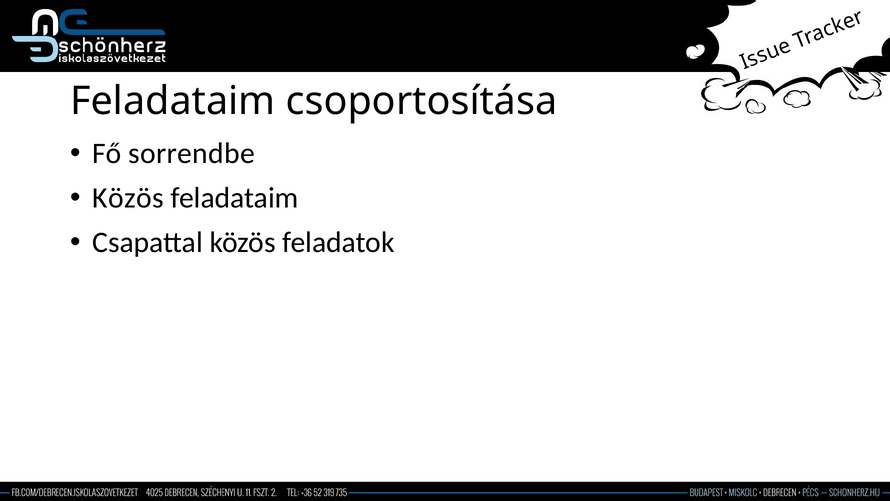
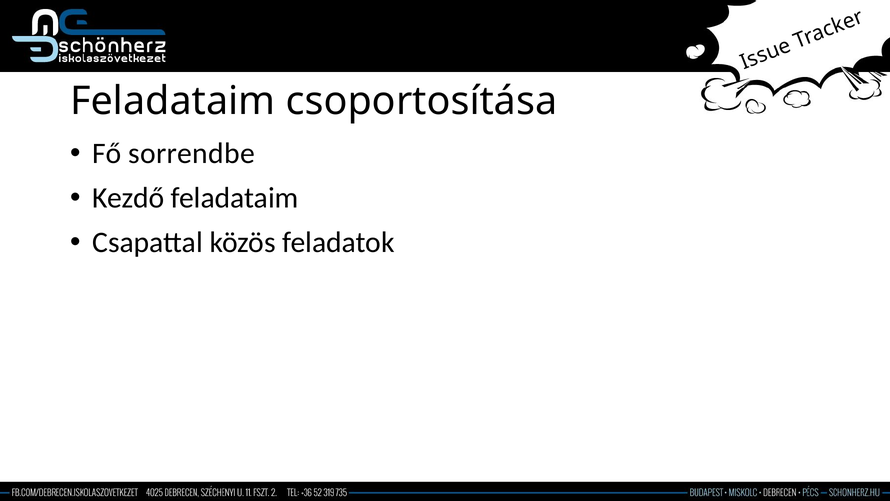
Közös at (128, 198): Közös -> Kezdő
